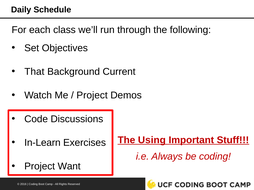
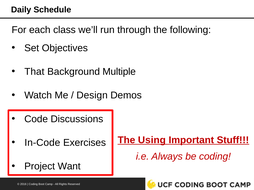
Current: Current -> Multiple
Project at (92, 96): Project -> Design
In-Learn: In-Learn -> In-Code
